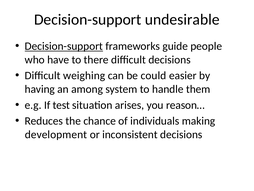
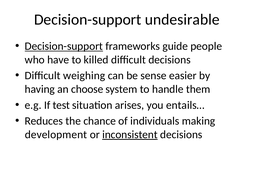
there: there -> killed
could: could -> sense
among: among -> choose
reason…: reason… -> entails…
inconsistent underline: none -> present
